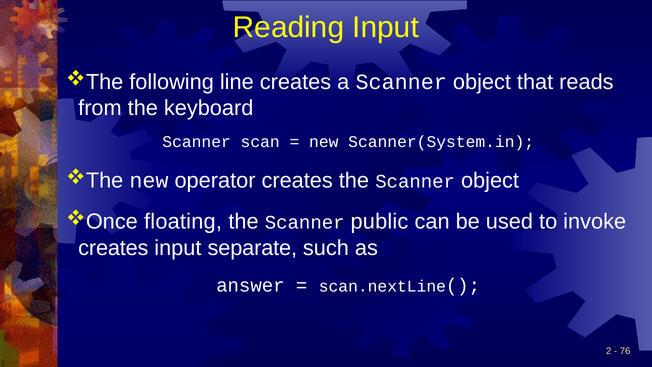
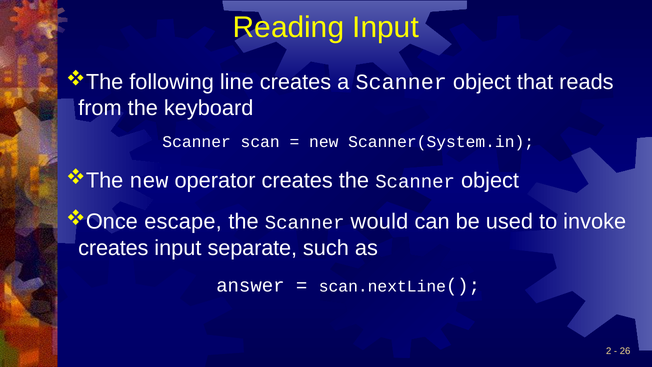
floating: floating -> escape
public: public -> would
76: 76 -> 26
